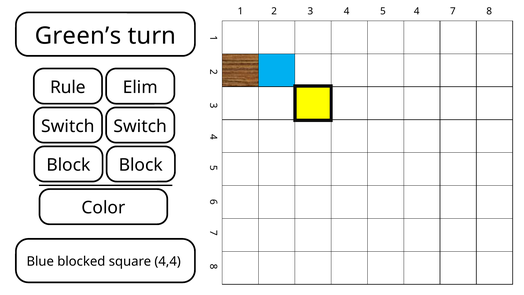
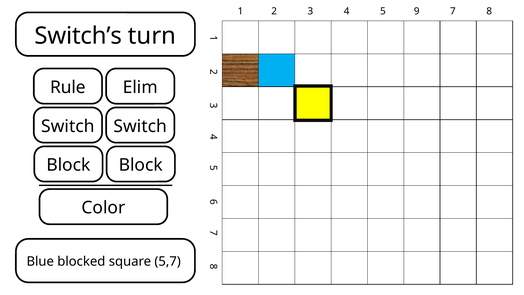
5 4: 4 -> 9
Green’s: Green’s -> Switch’s
4,4: 4,4 -> 5,7
